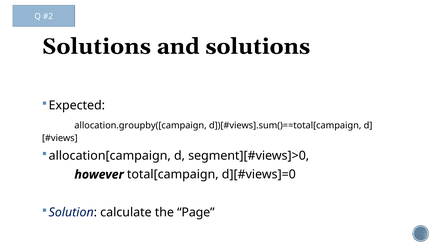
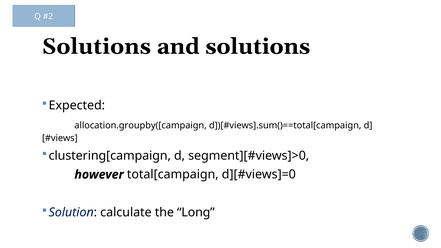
allocation[campaign: allocation[campaign -> clustering[campaign
Page: Page -> Long
